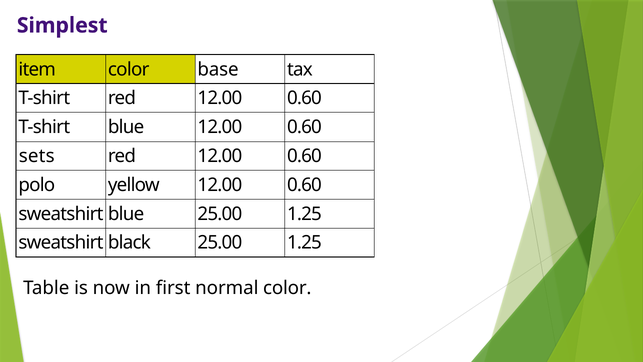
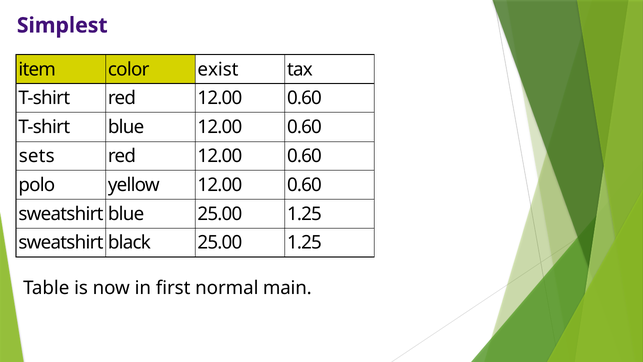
base: base -> exist
normal color: color -> main
